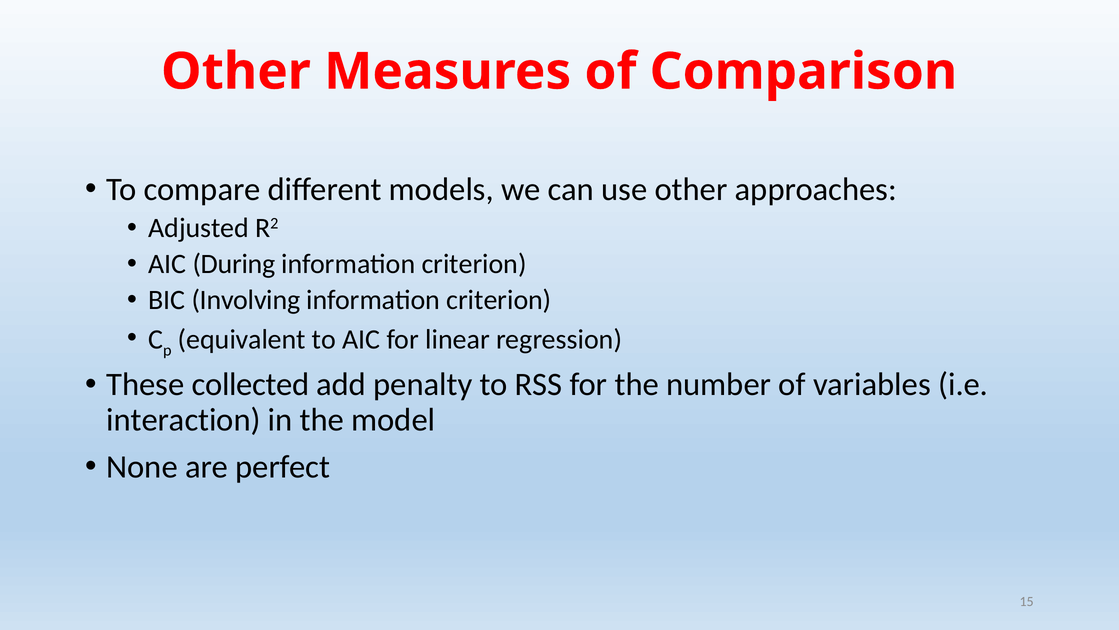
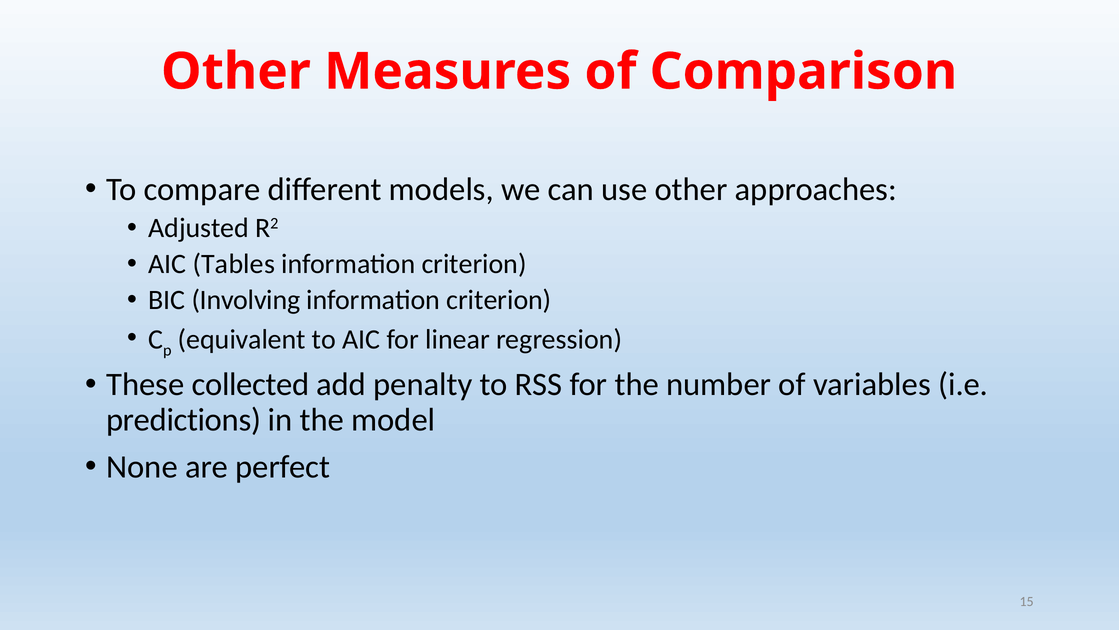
During: During -> Tables
interaction: interaction -> predictions
